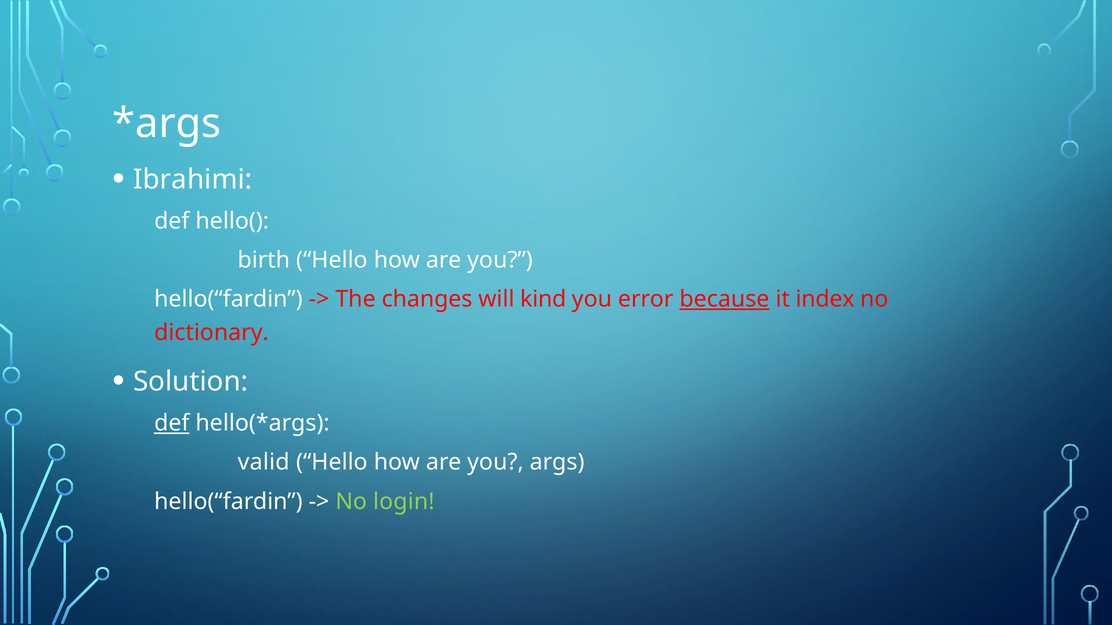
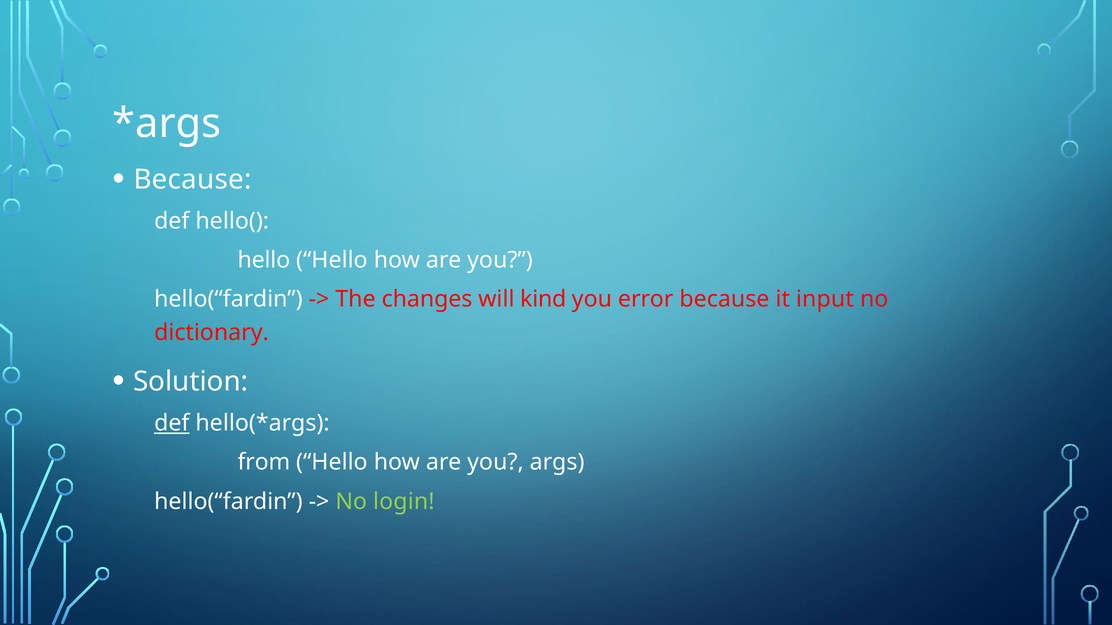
Ibrahimi at (193, 180): Ibrahimi -> Because
birth: birth -> hello
because at (724, 299) underline: present -> none
index: index -> input
valid: valid -> from
